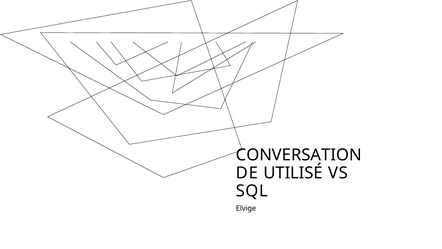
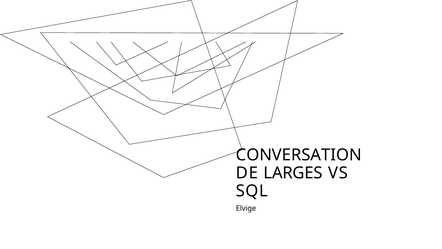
UTILISÉ: UTILISÉ -> LARGES
